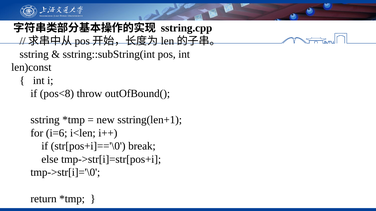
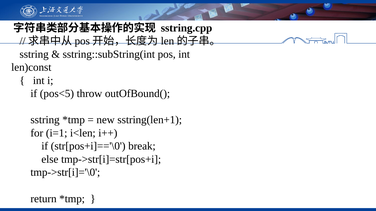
pos<8: pos<8 -> pos<5
i=6: i=6 -> i=1
